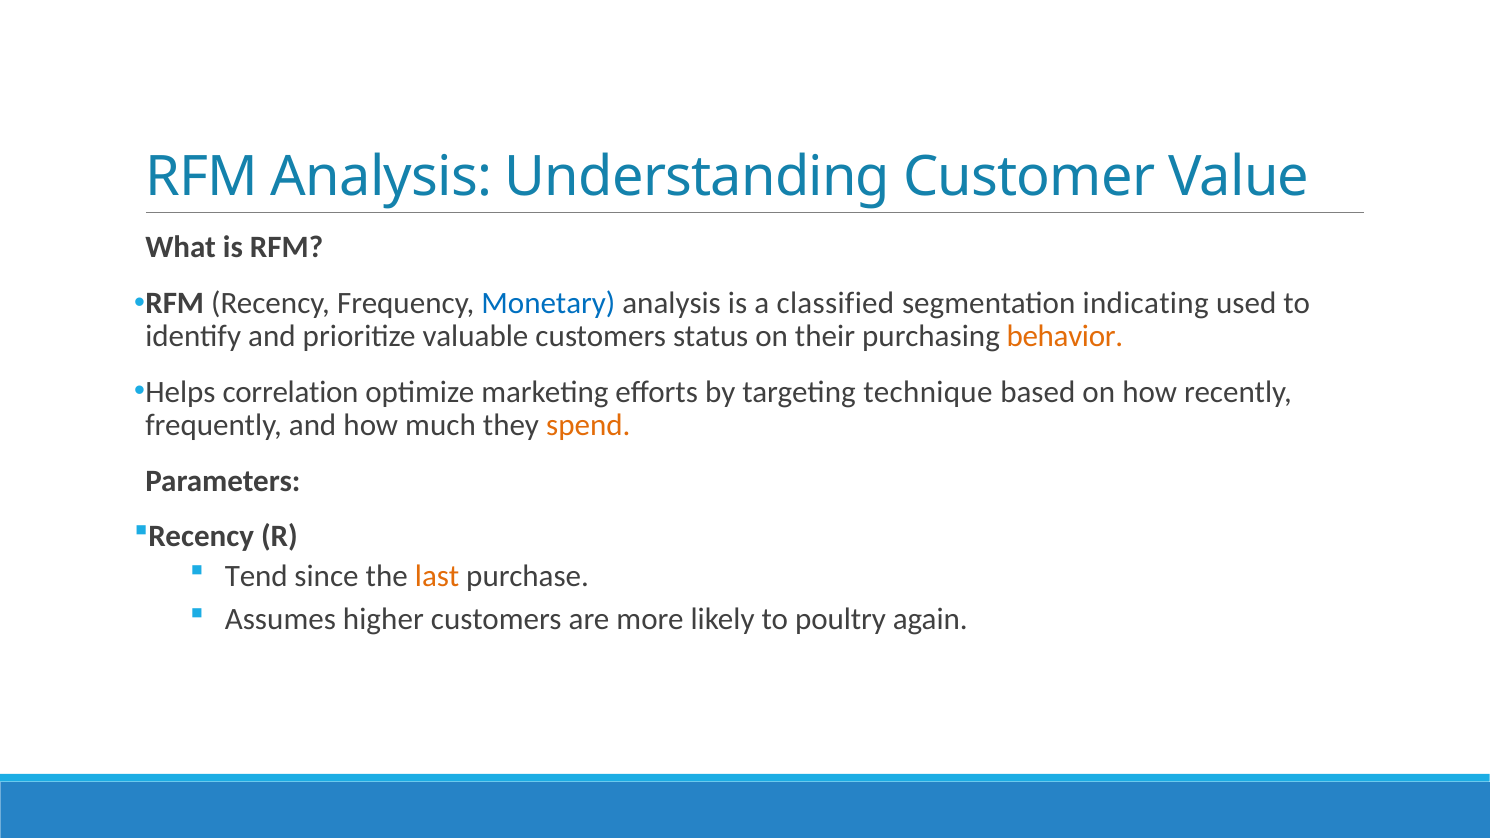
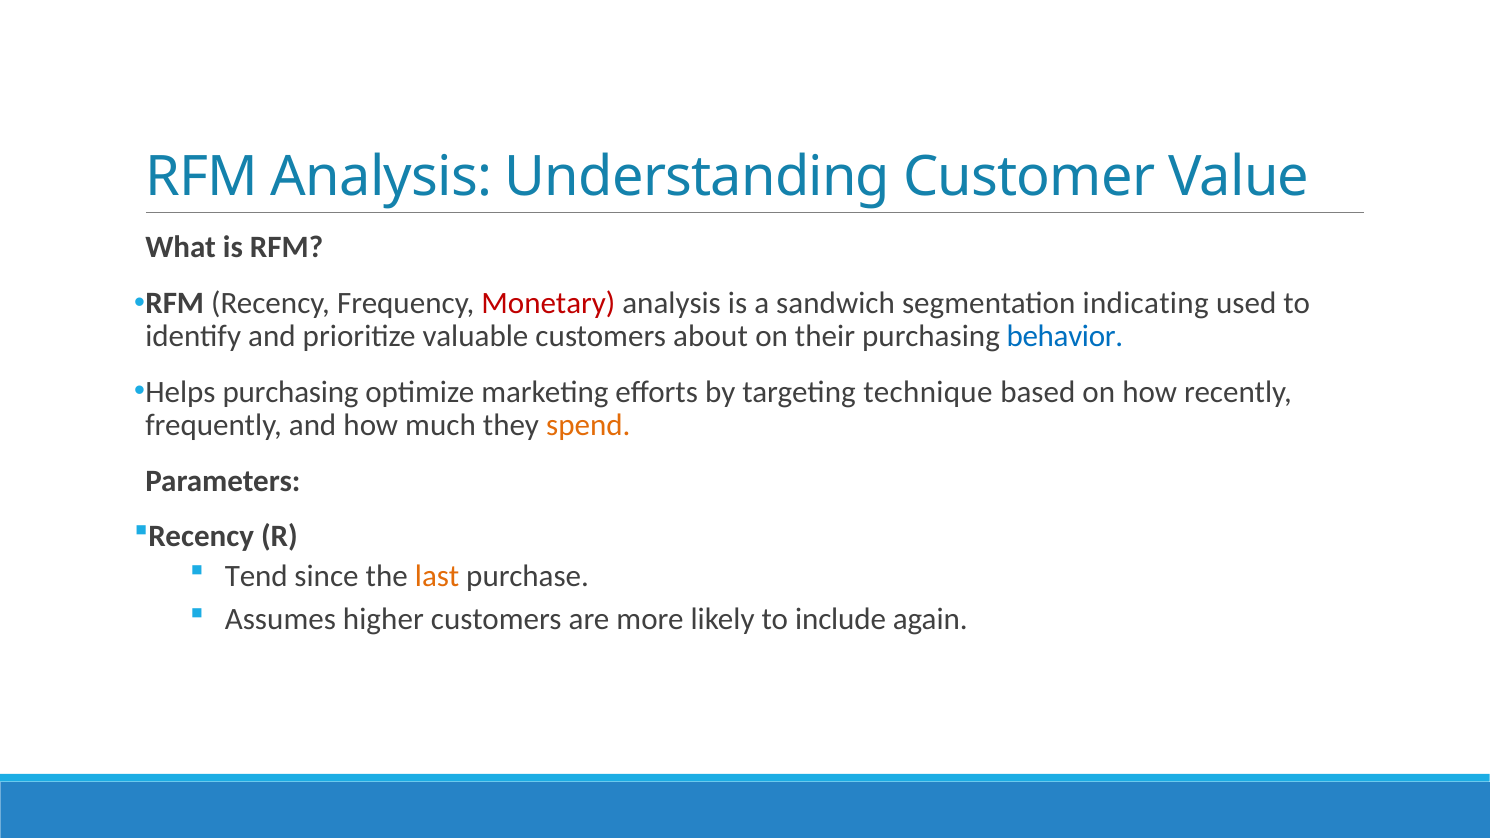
Monetary colour: blue -> red
classified: classified -> sandwich
status: status -> about
behavior colour: orange -> blue
Helps correlation: correlation -> purchasing
poultry: poultry -> include
